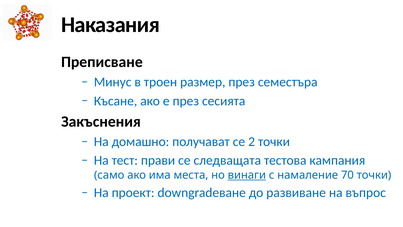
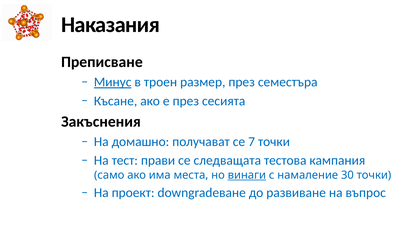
Минус underline: none -> present
2: 2 -> 7
70: 70 -> 30
